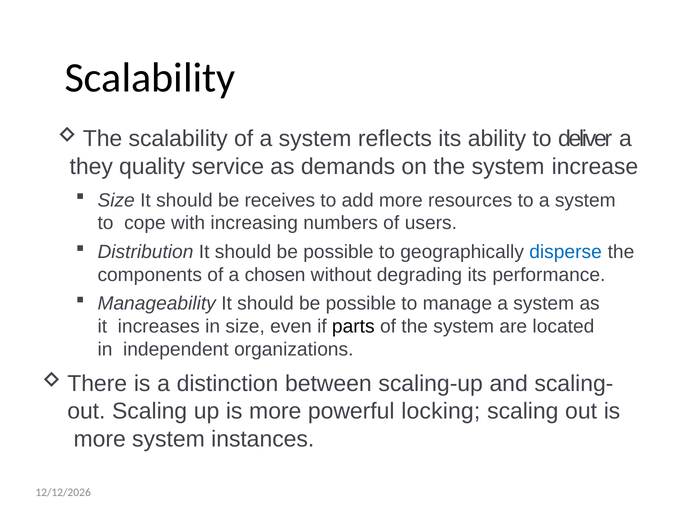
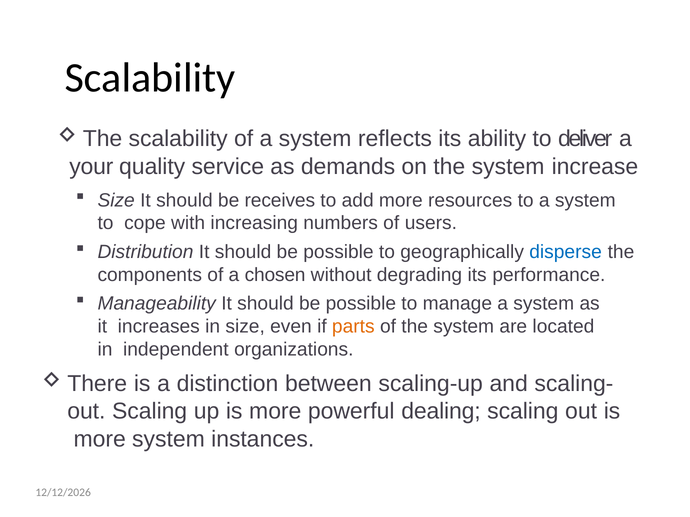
they: they -> your
parts colour: black -> orange
locking: locking -> dealing
